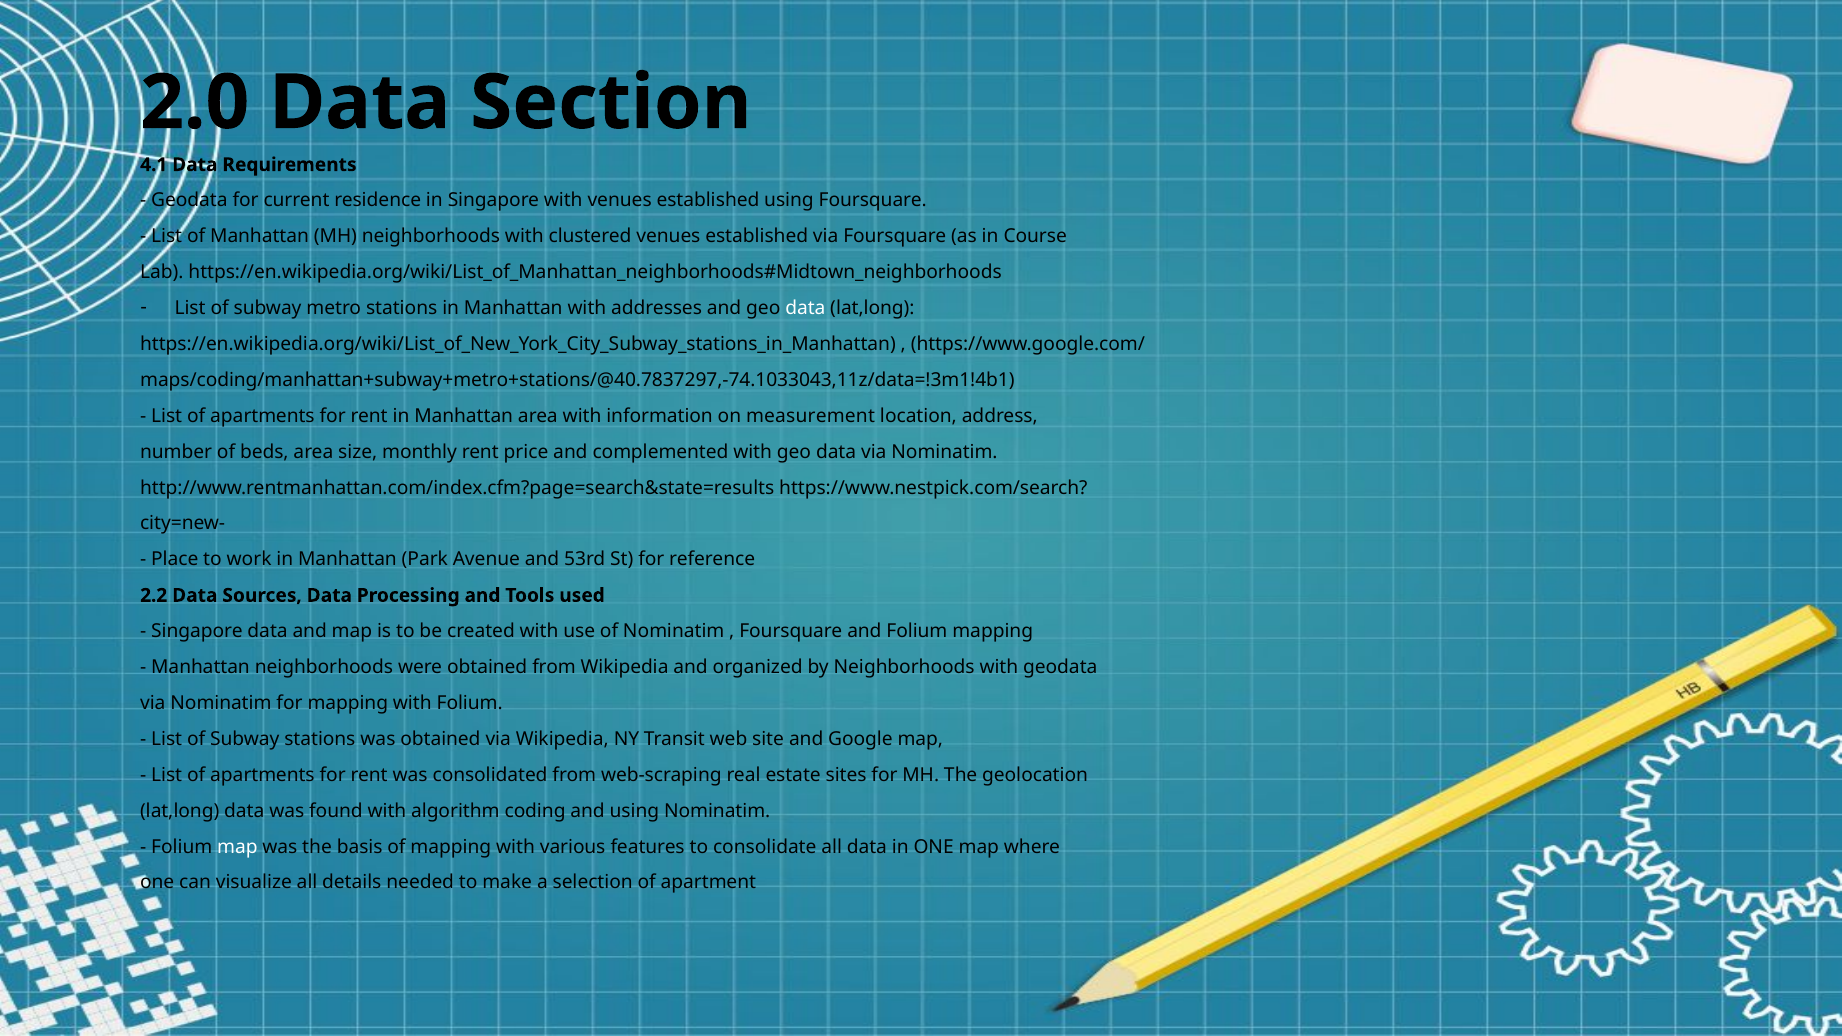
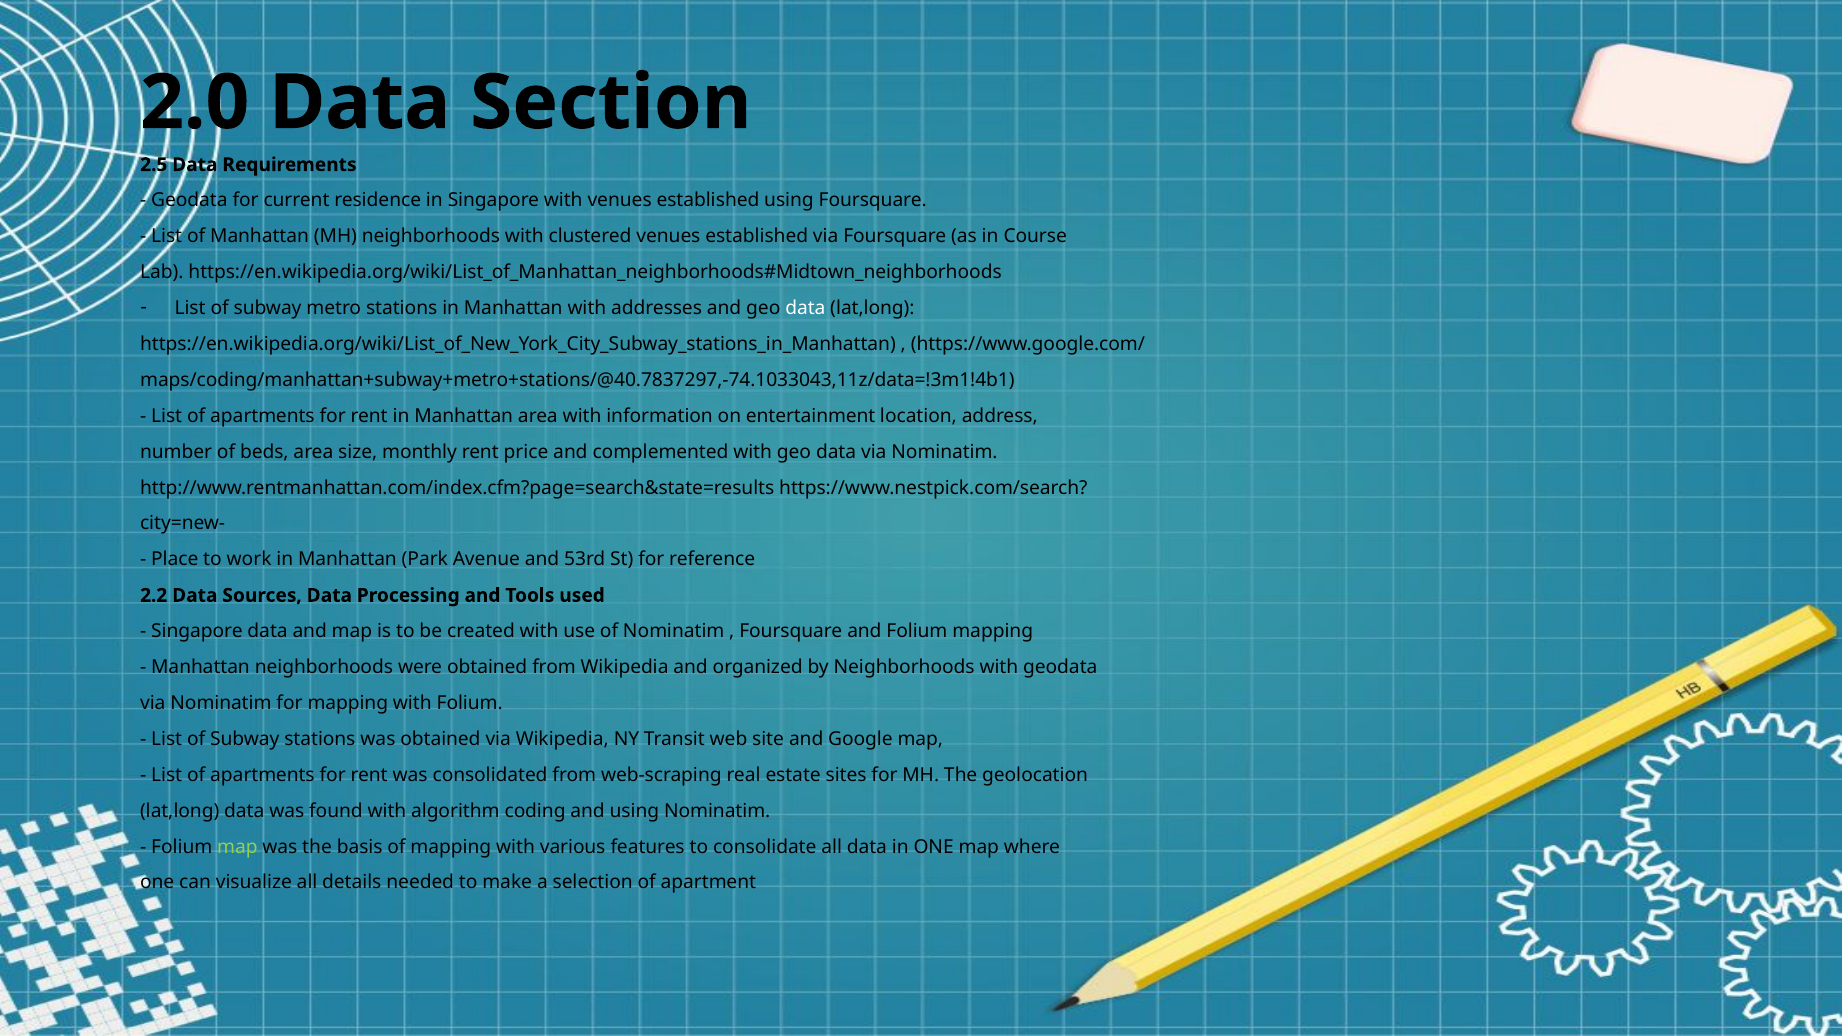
4.1: 4.1 -> 2.5
measurement: measurement -> entertainment
map at (237, 847) colour: white -> light green
